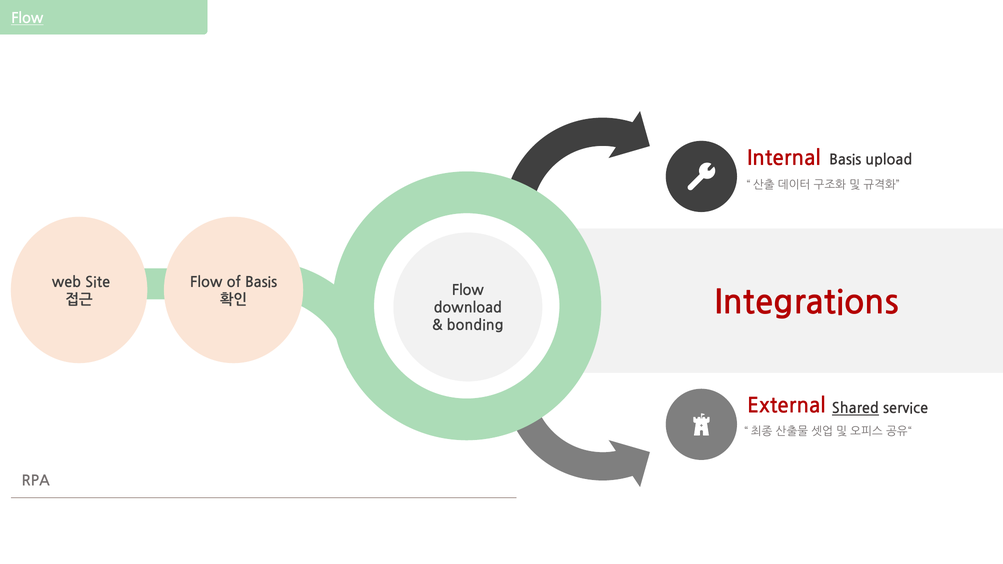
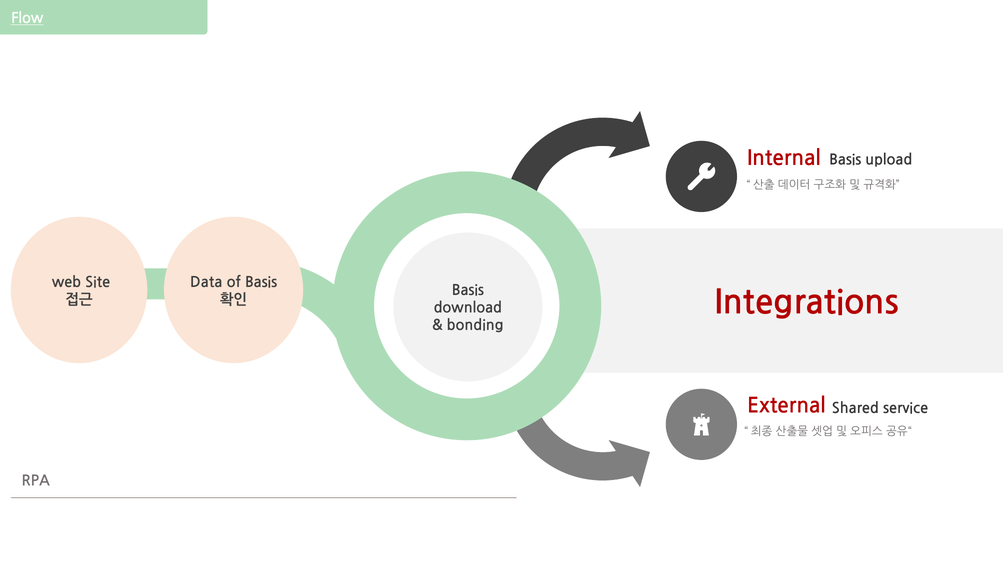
Flow at (206, 282): Flow -> Data
Flow at (468, 291): Flow -> Basis
Shared underline: present -> none
